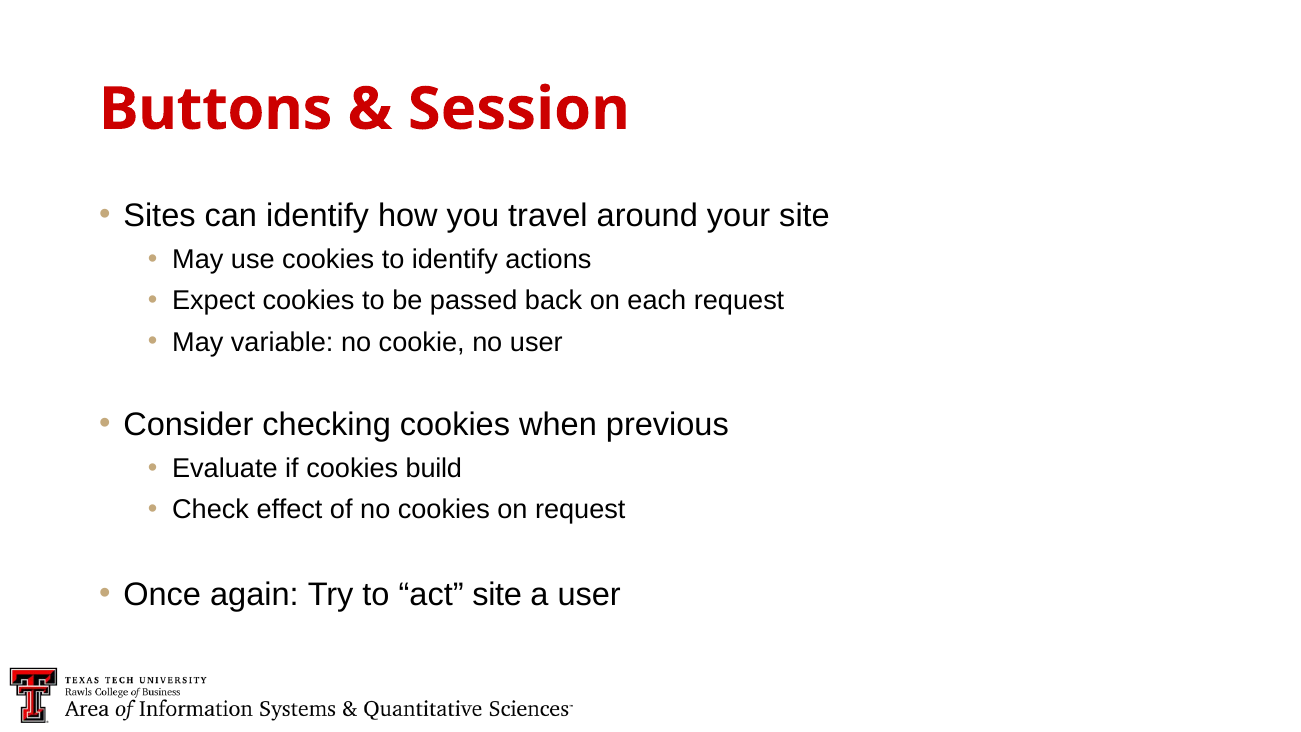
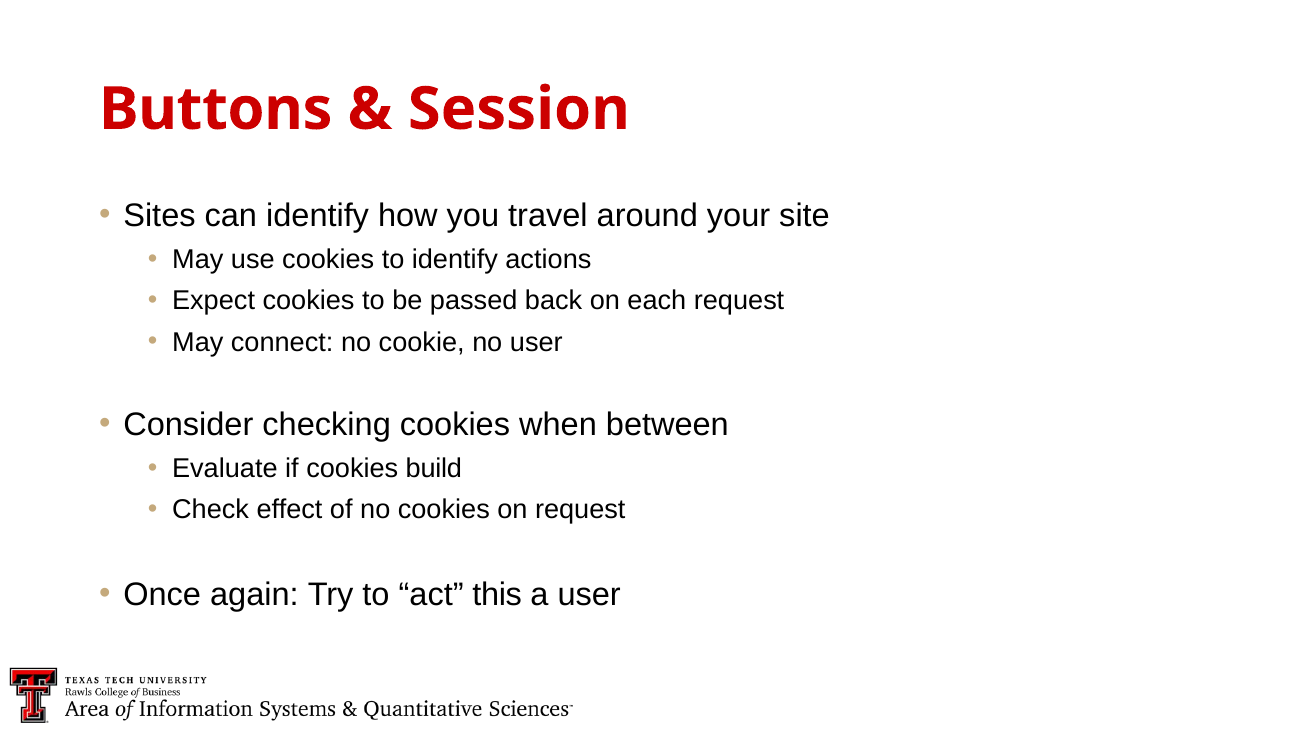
variable: variable -> connect
previous: previous -> between
act site: site -> this
